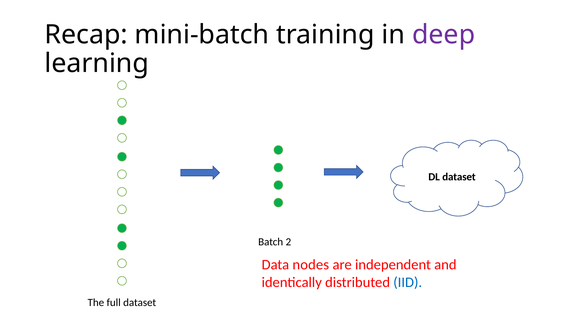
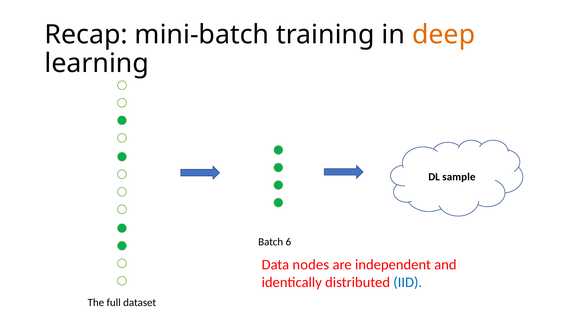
deep colour: purple -> orange
DL dataset: dataset -> sample
2: 2 -> 6
